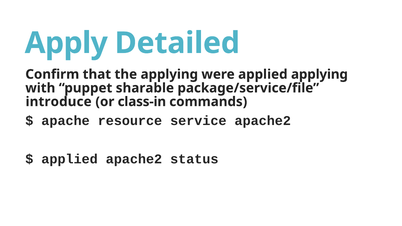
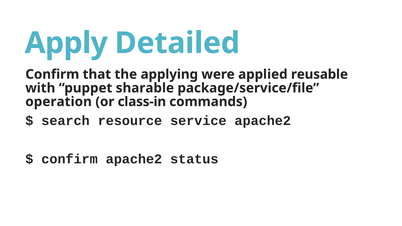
applied applying: applying -> reusable
introduce: introduce -> operation
apache: apache -> search
applied at (70, 159): applied -> confirm
